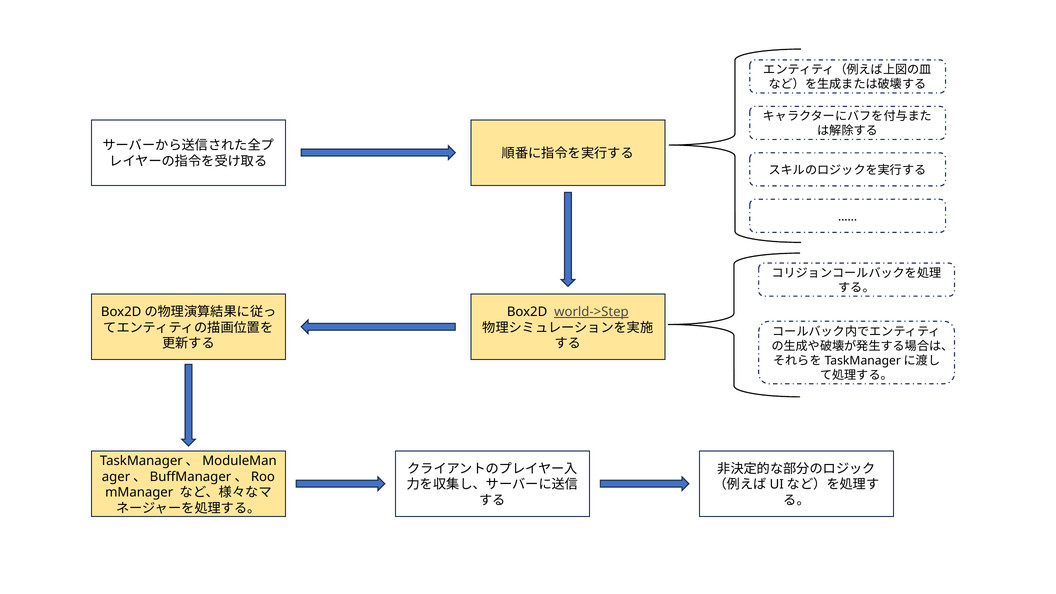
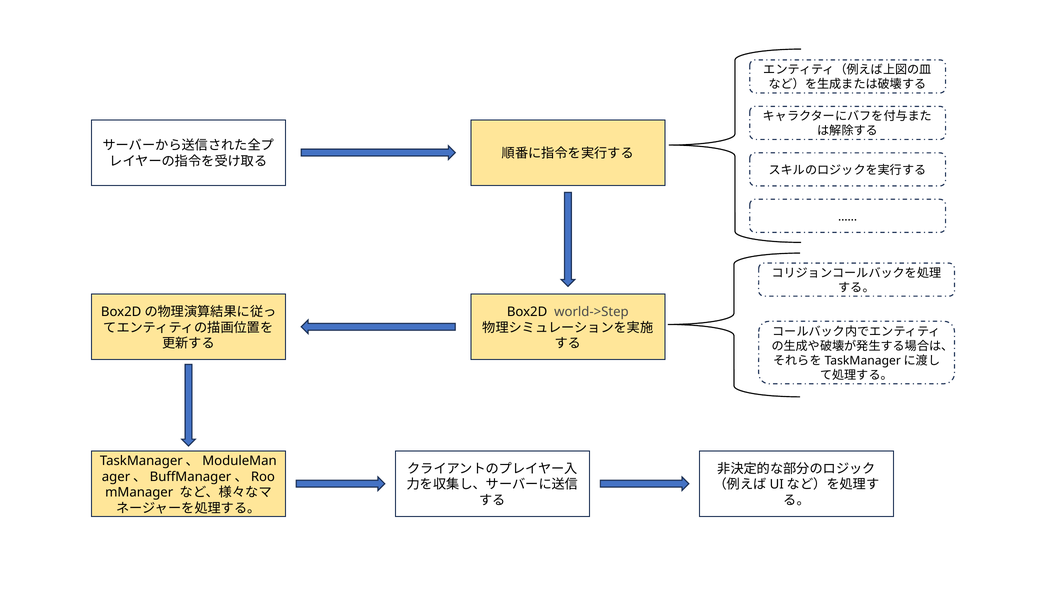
world->Step underline: present -> none
